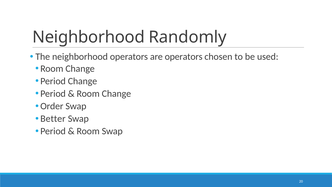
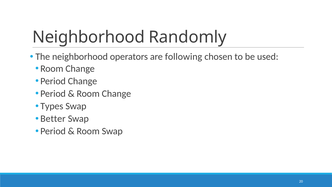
are operators: operators -> following
Order: Order -> Types
